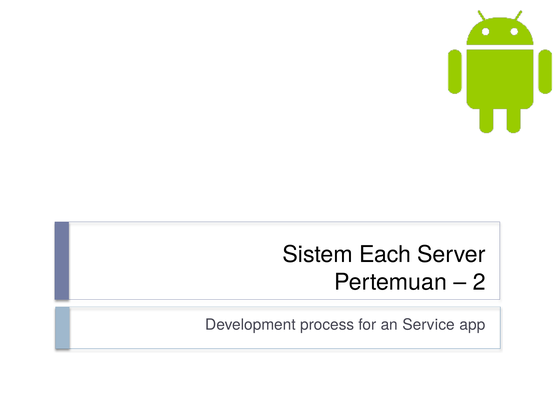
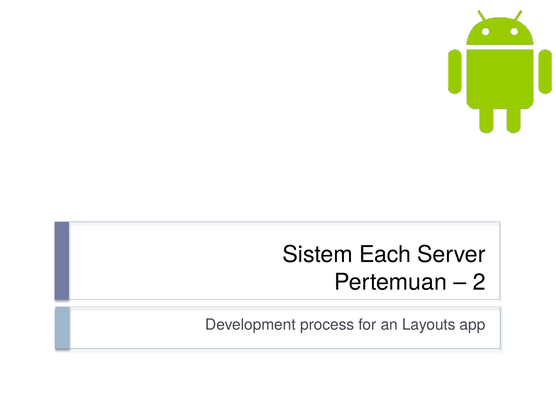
Service: Service -> Layouts
